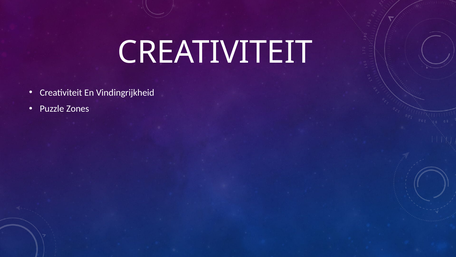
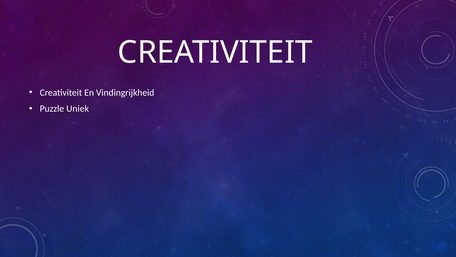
Zones: Zones -> Uniek
